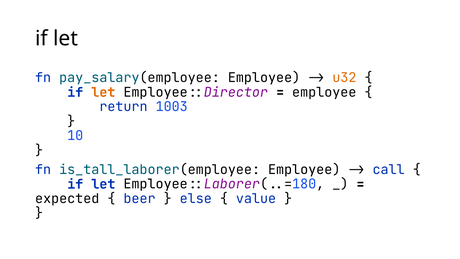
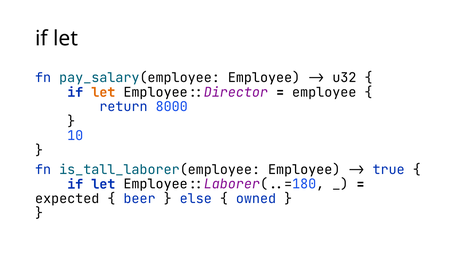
u32 colour: orange -> black
1003: 1003 -> 8000
call: call -> true
value: value -> owned
